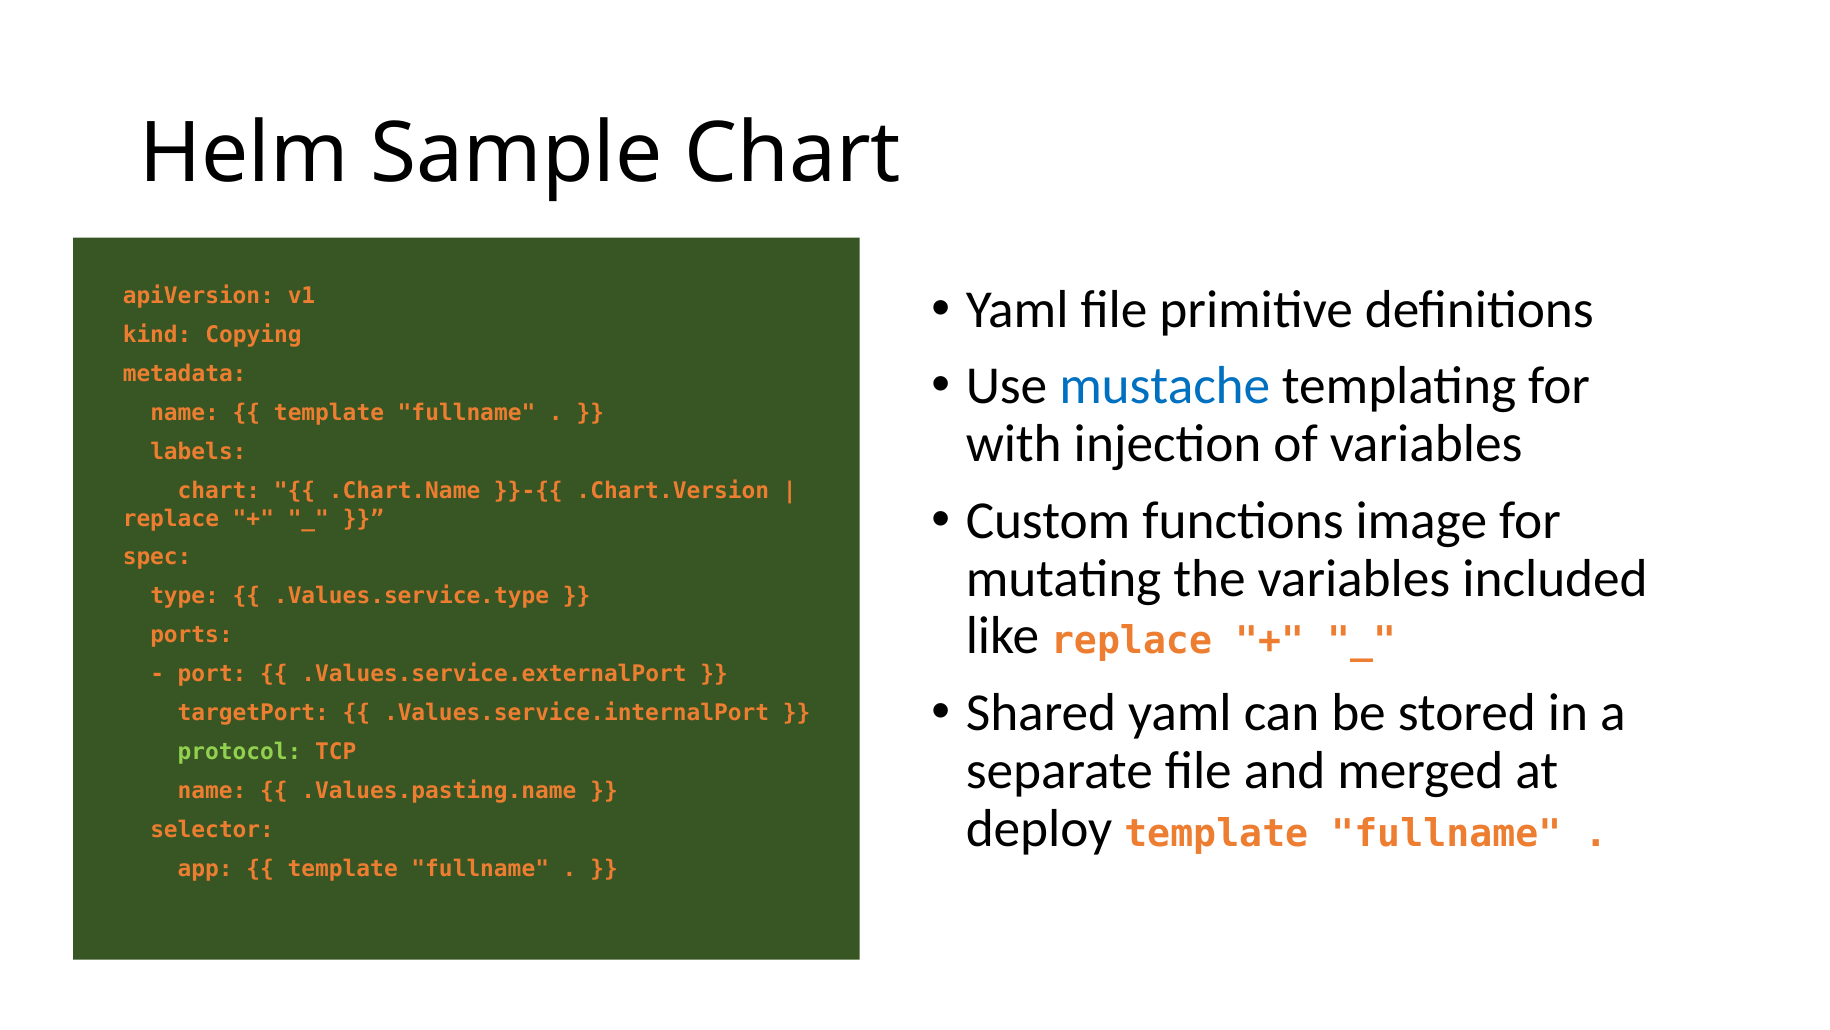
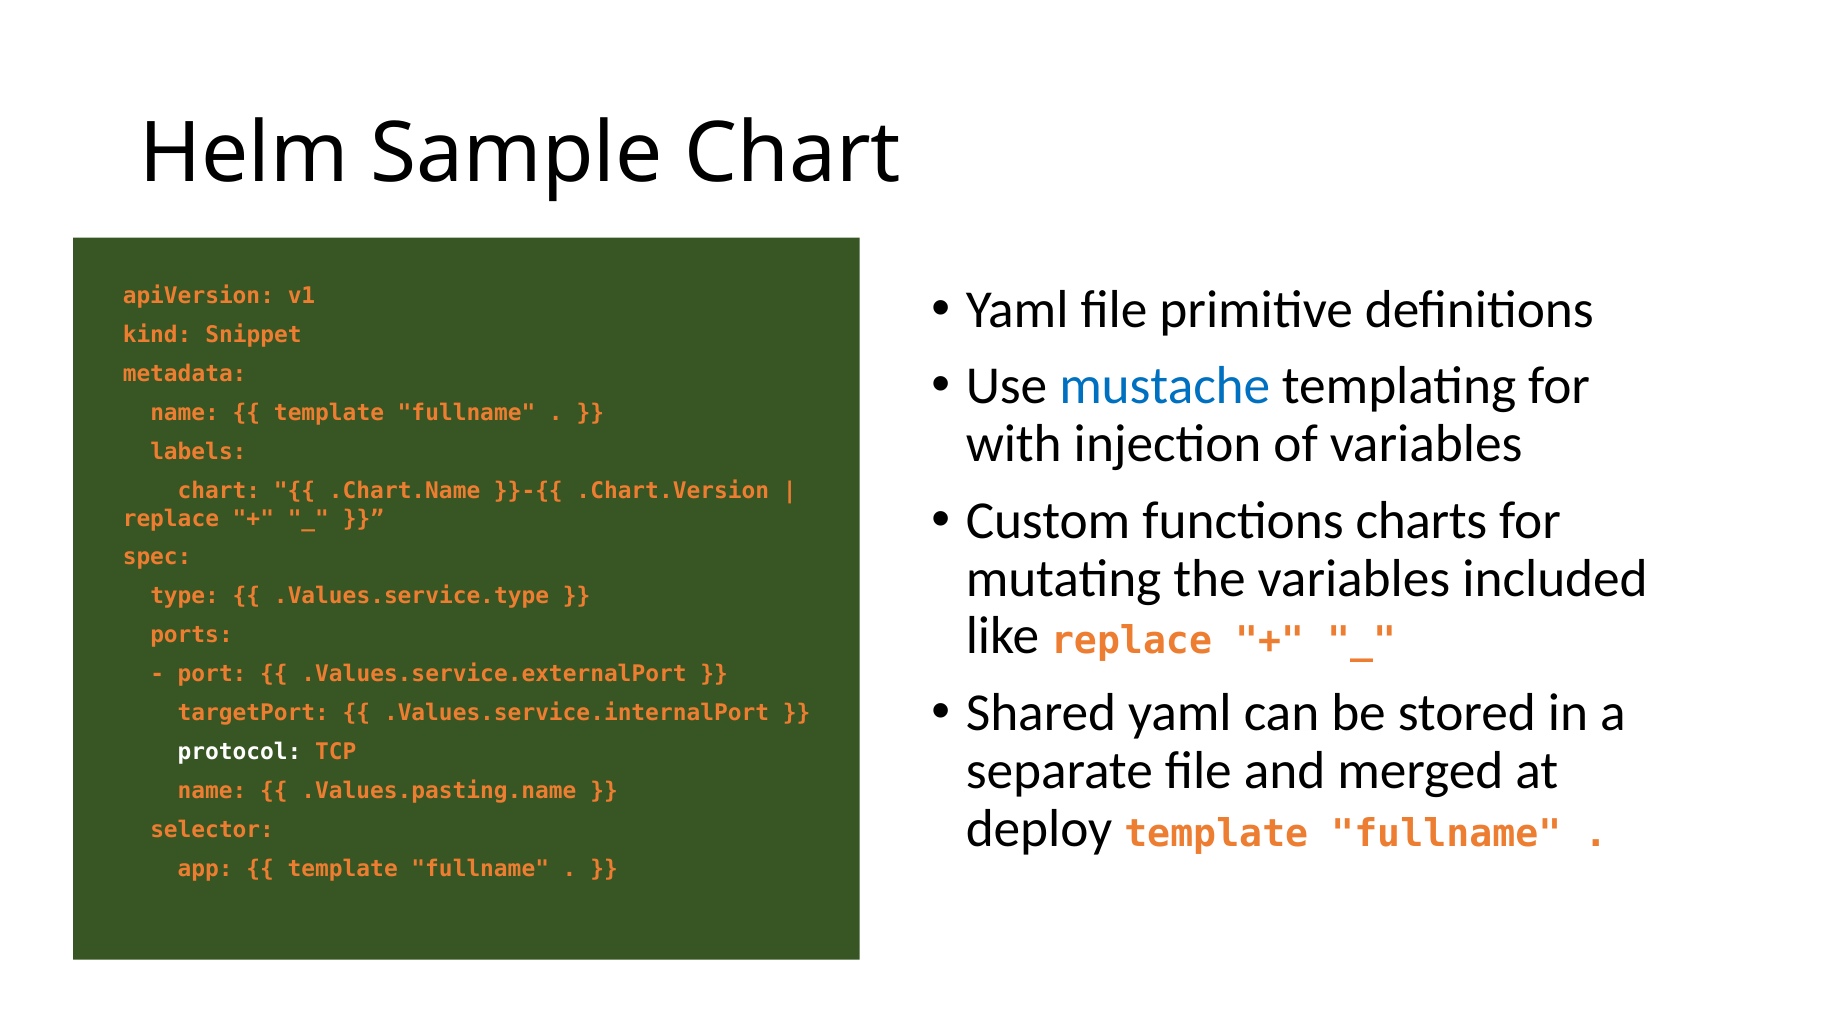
kind Copying: Copying -> Snippet
image: image -> charts
protocol colour: light green -> white
